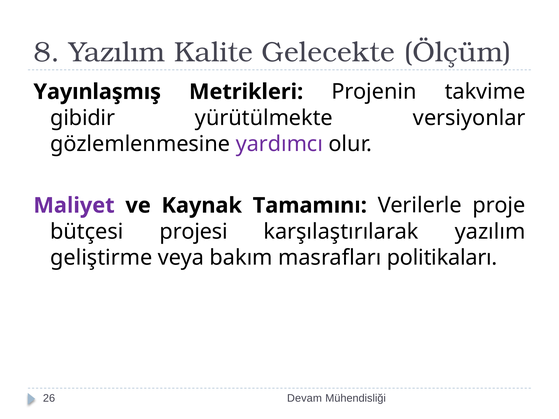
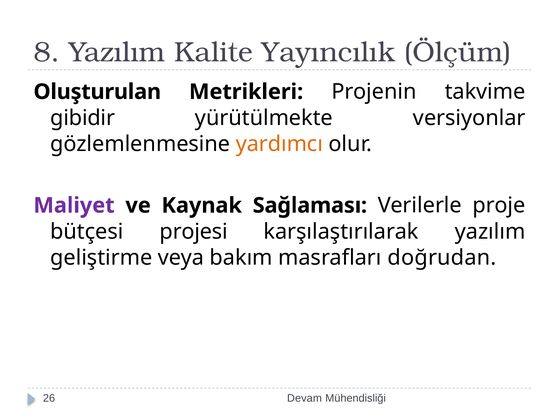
Gelecekte: Gelecekte -> Yayıncılık
Yayınlaşmış: Yayınlaşmış -> Oluşturulan
yardımcı colour: purple -> orange
Tamamını: Tamamını -> Sağlaması
politikaları: politikaları -> doğrudan
